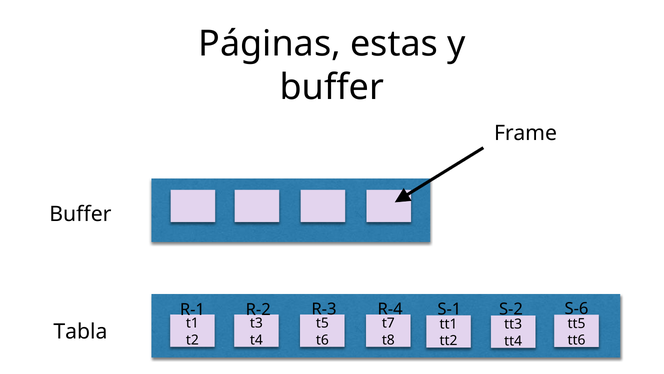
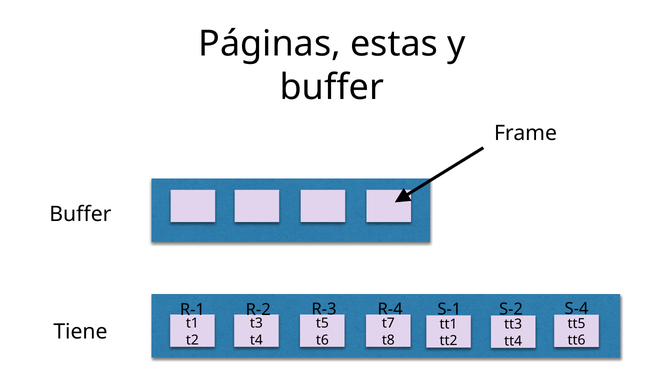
S-6: S-6 -> S-4
Tabla: Tabla -> Tiene
